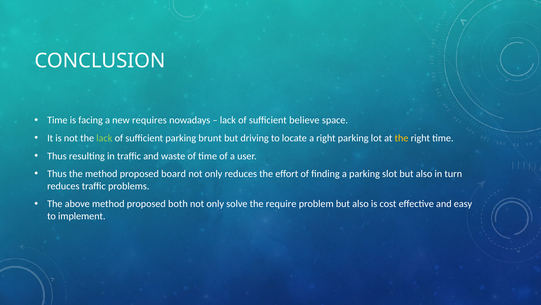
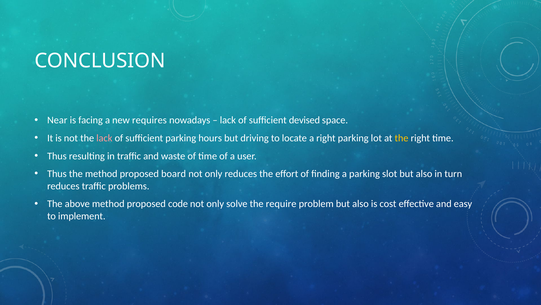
Time at (57, 120): Time -> Near
believe: believe -> devised
lack at (104, 138) colour: light green -> pink
brunt: brunt -> hours
both: both -> code
